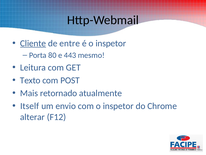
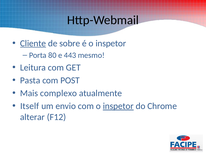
entre: entre -> sobre
Texto: Texto -> Pasta
retornado: retornado -> complexo
inspetor at (118, 106) underline: none -> present
